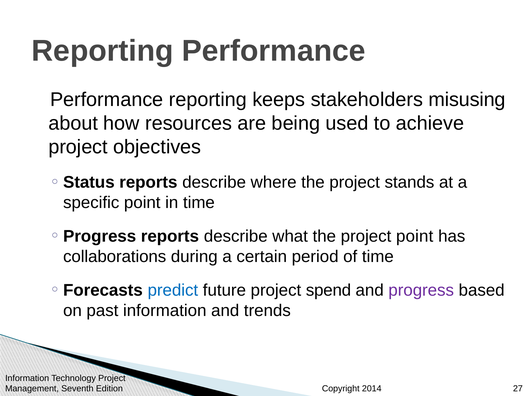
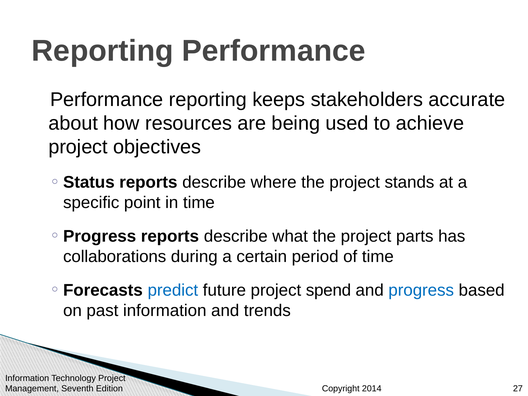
misusing: misusing -> accurate
project point: point -> parts
progress colour: purple -> blue
